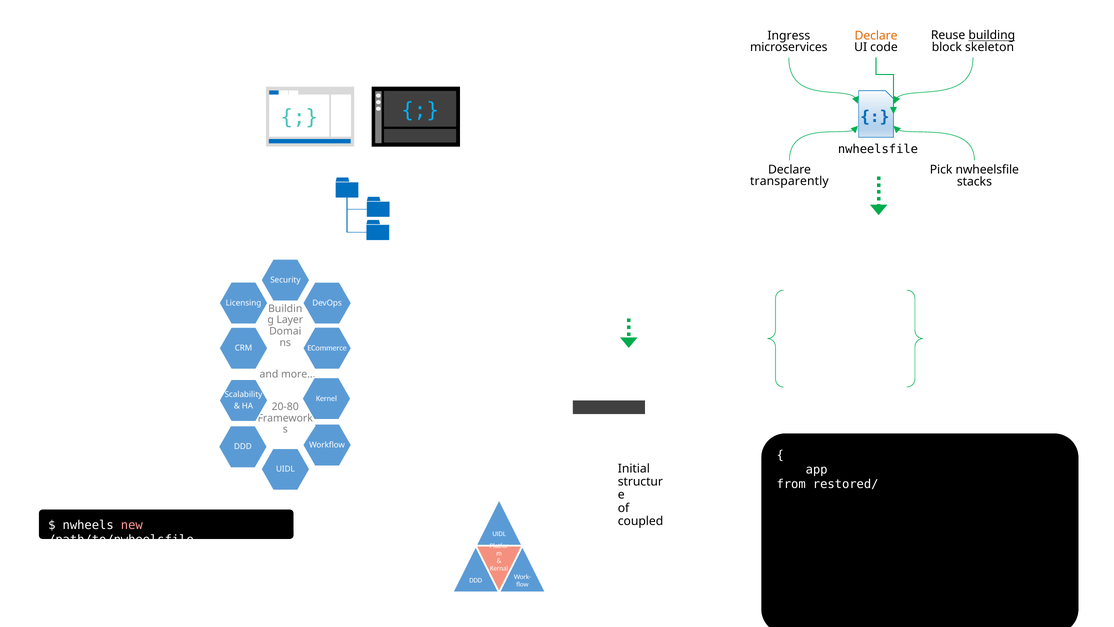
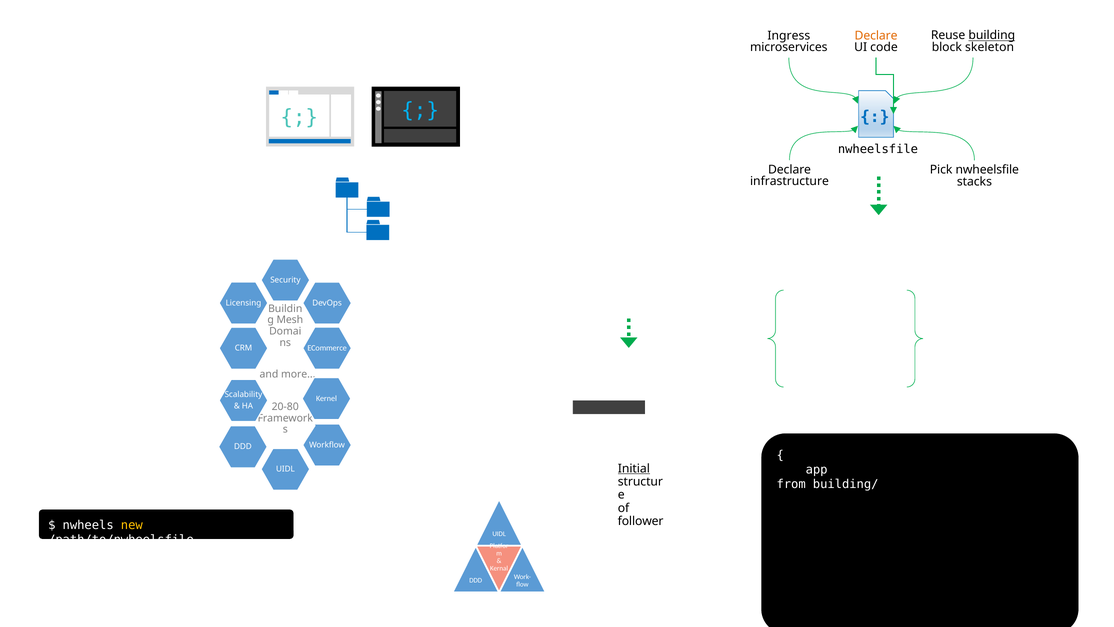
transparently: transparently -> infrastructure
Layer: Layer -> Mesh
Initial underline: none -> present
restored/: restored/ -> building/
coupled: coupled -> follower
new colour: pink -> yellow
